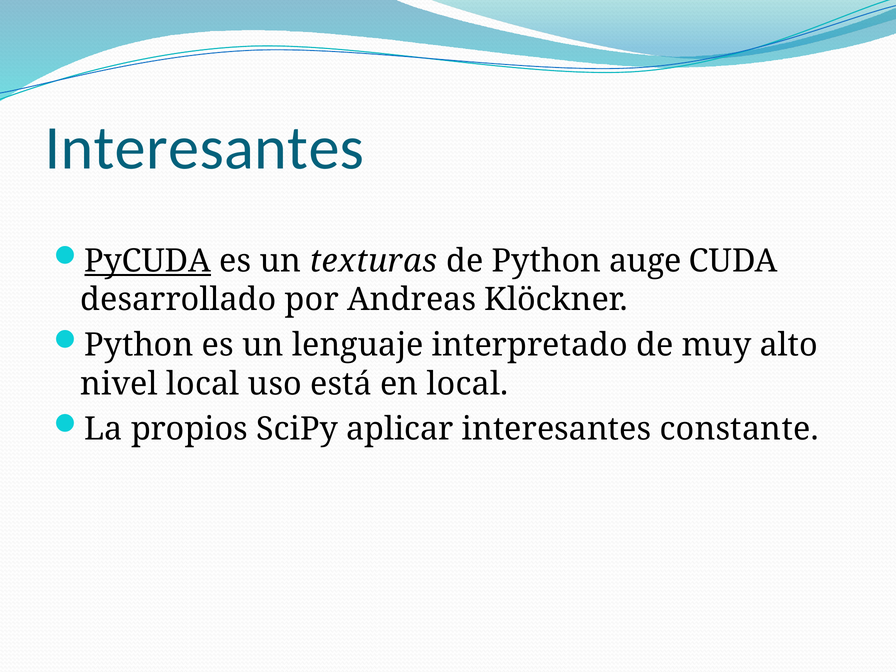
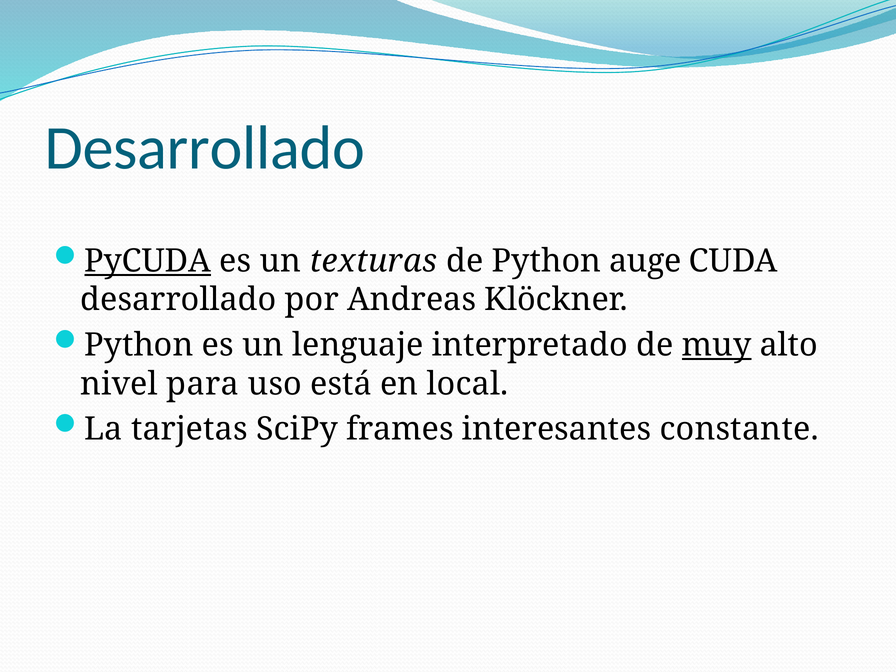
Interesantes at (204, 148): Interesantes -> Desarrollado
muy underline: none -> present
nivel local: local -> para
propios: propios -> tarjetas
aplicar: aplicar -> frames
